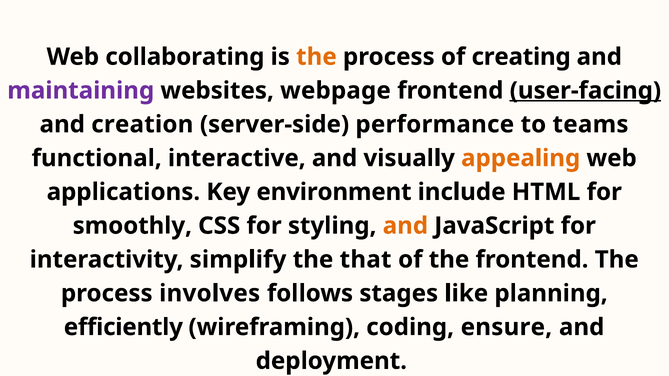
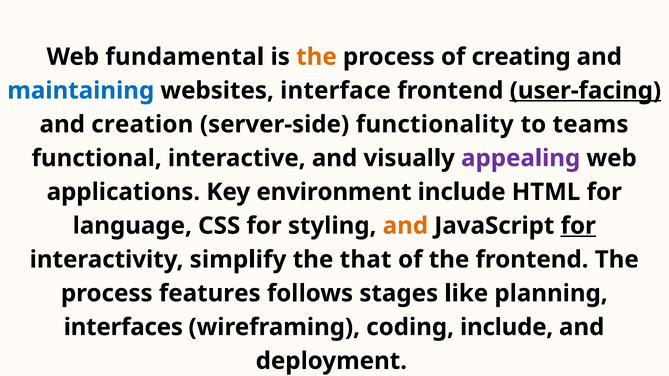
collaborating: collaborating -> fundamental
maintaining colour: purple -> blue
webpage: webpage -> interface
performance: performance -> functionality
appealing colour: orange -> purple
smoothly: smoothly -> language
for at (578, 226) underline: none -> present
involves: involves -> features
efficiently: efficiently -> interfaces
coding ensure: ensure -> include
